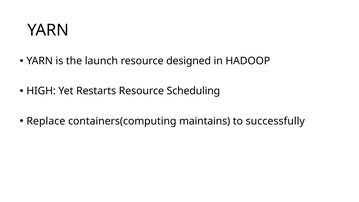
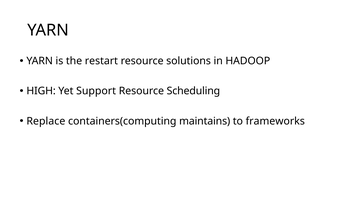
launch: launch -> restart
designed: designed -> solutions
Restarts: Restarts -> Support
successfully: successfully -> frameworks
